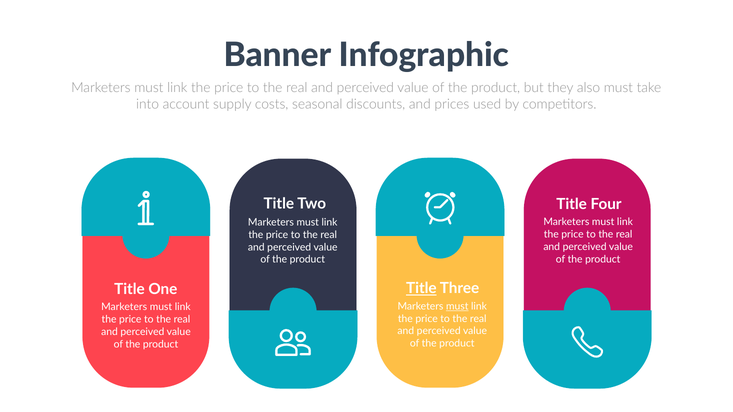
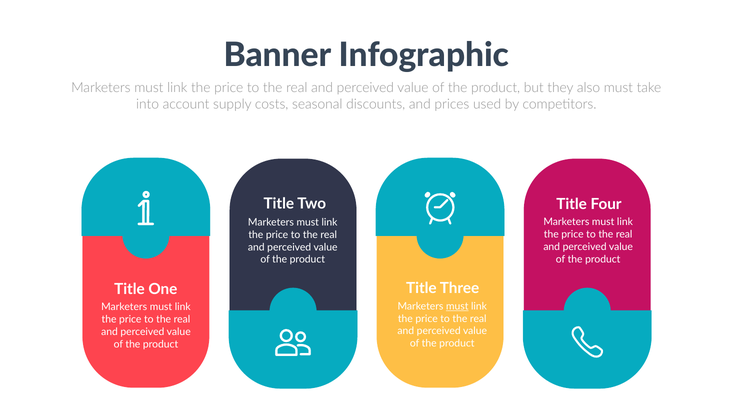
Title at (421, 289) underline: present -> none
